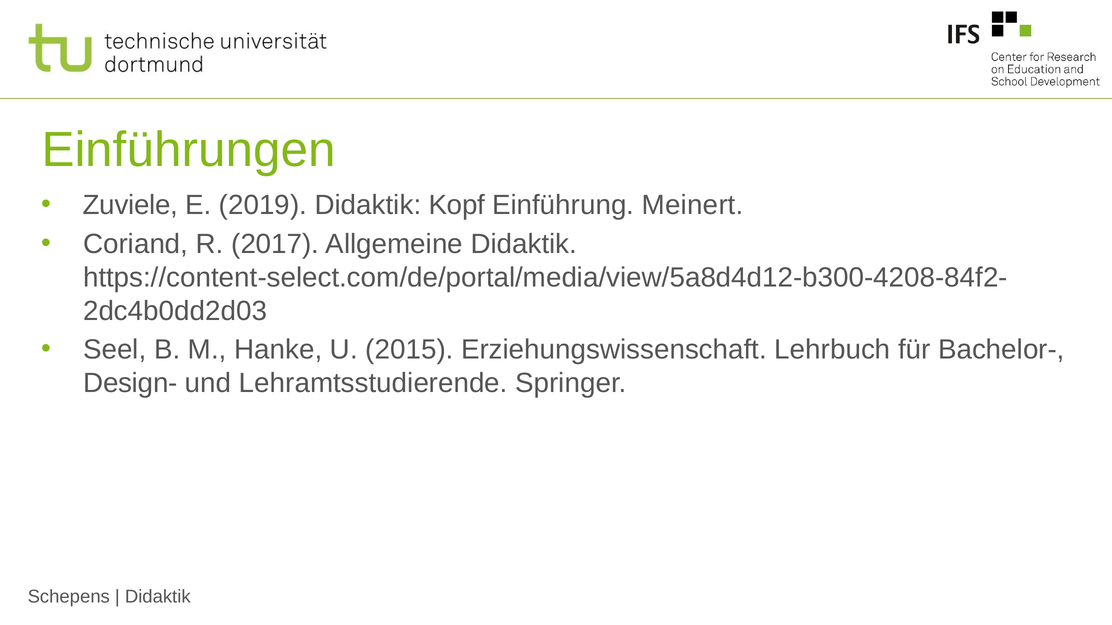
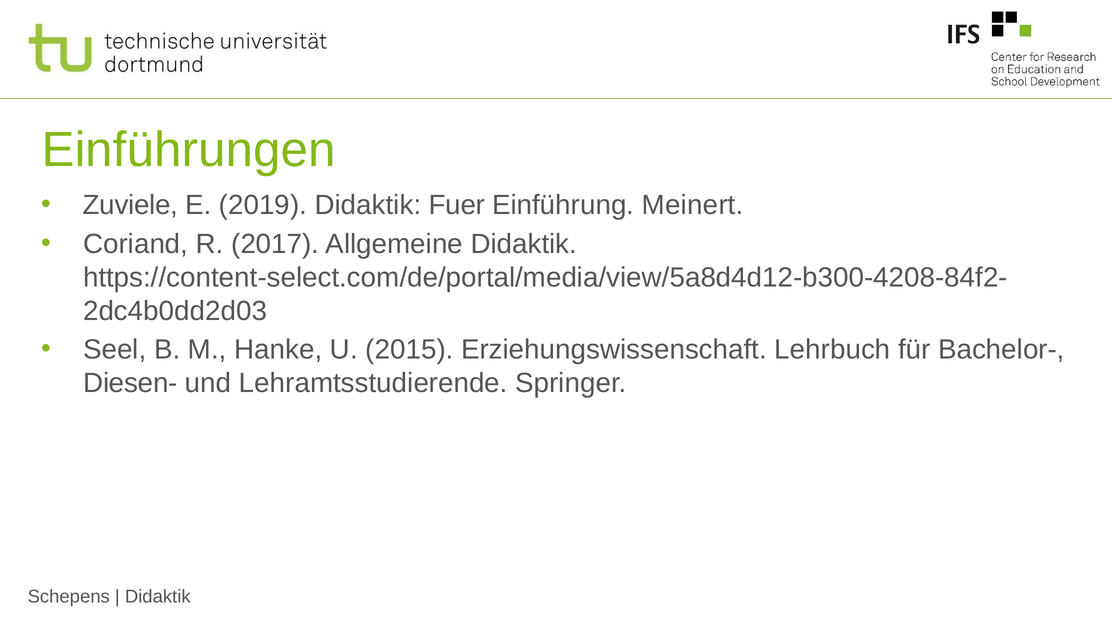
Kopf: Kopf -> Fuer
Design-: Design- -> Diesen-
